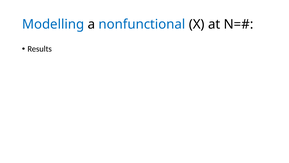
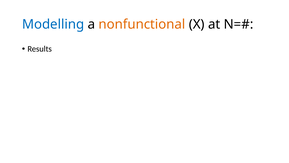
nonfunctional colour: blue -> orange
